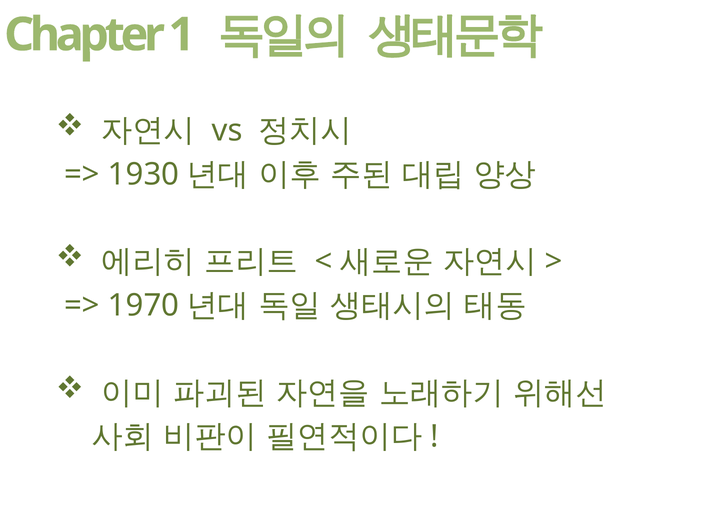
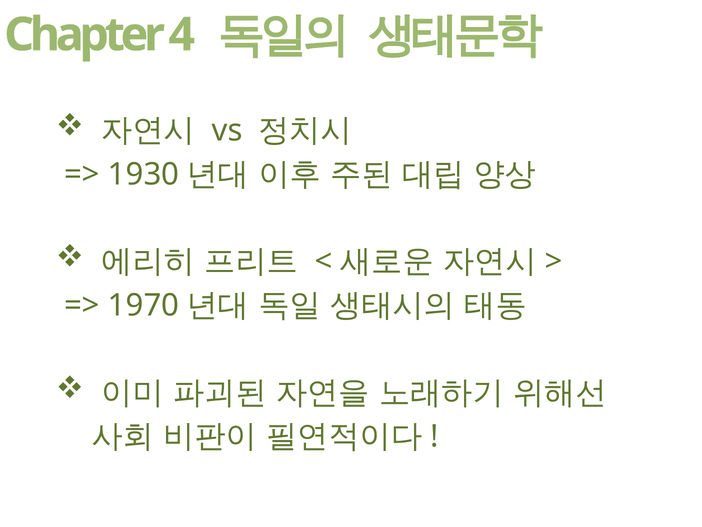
1: 1 -> 4
